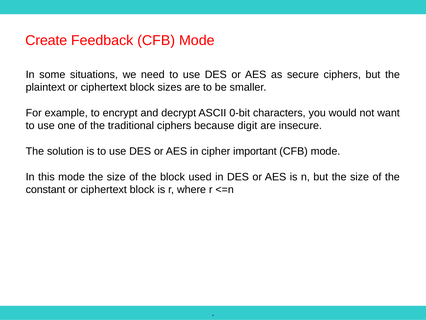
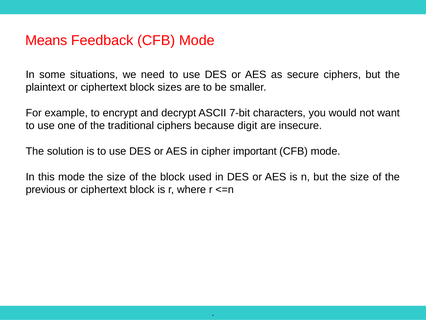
Create: Create -> Means
0-bit: 0-bit -> 7-bit
constant: constant -> previous
